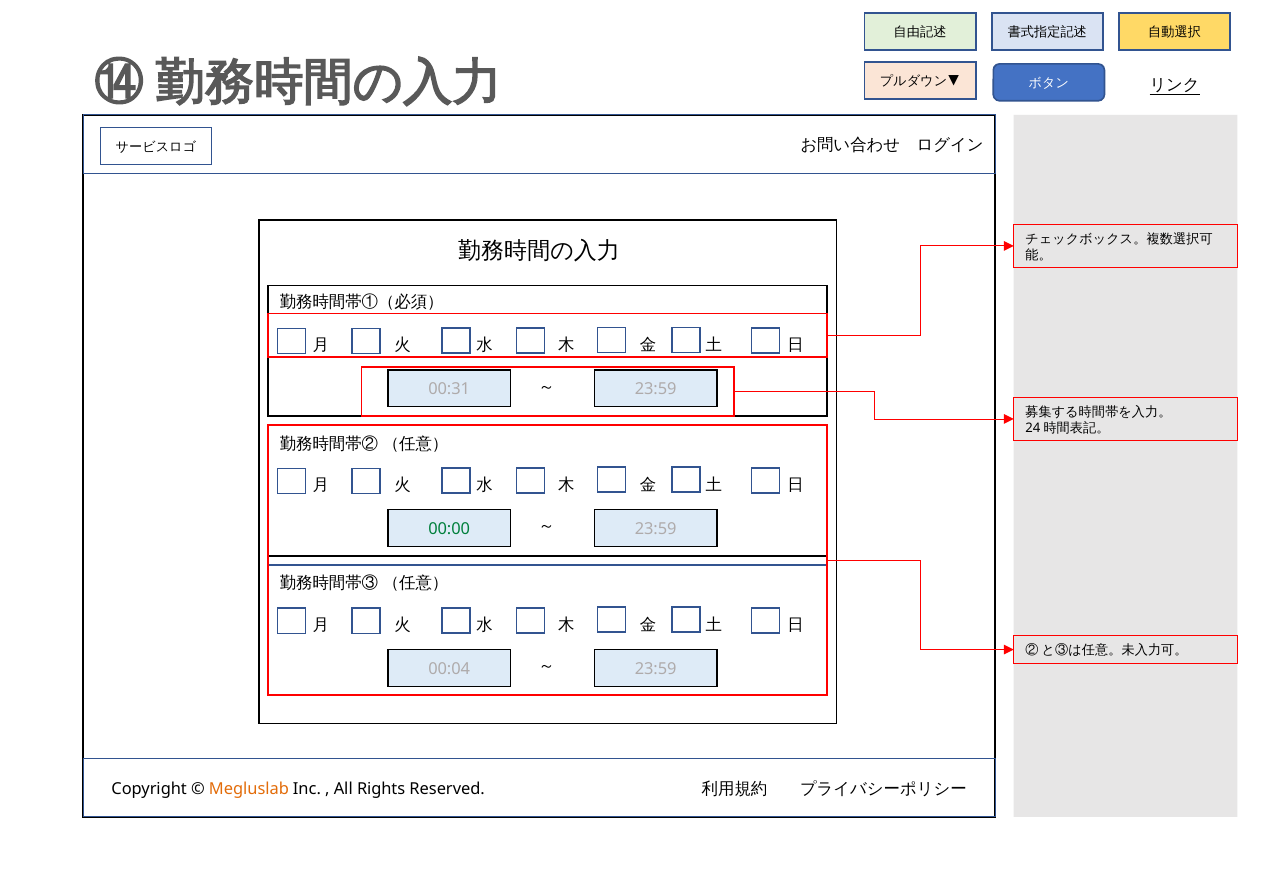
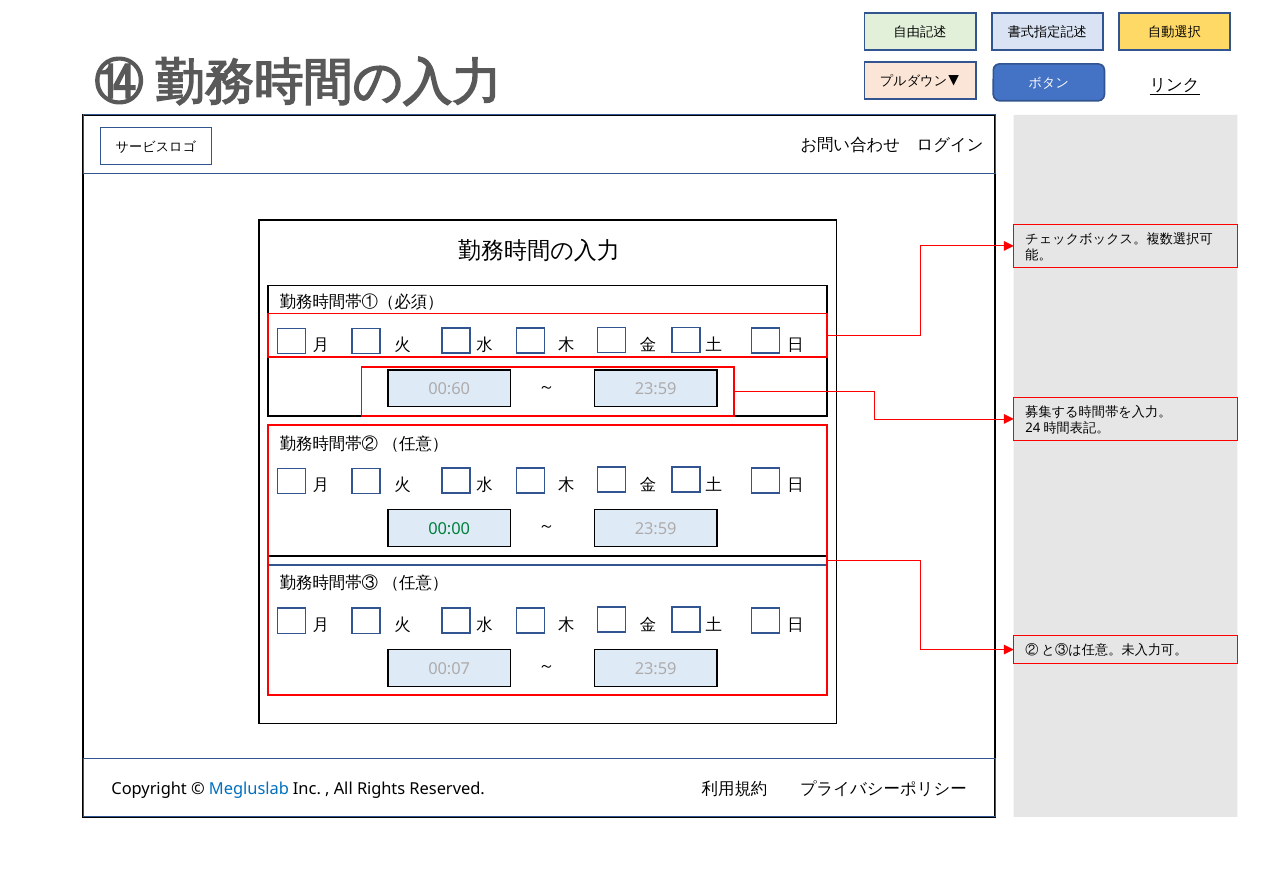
00:31: 00:31 -> 00:60
00:04: 00:04 -> 00:07
Megluslab colour: orange -> blue
